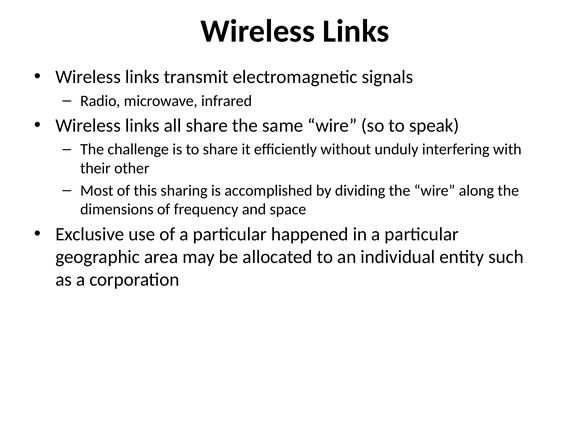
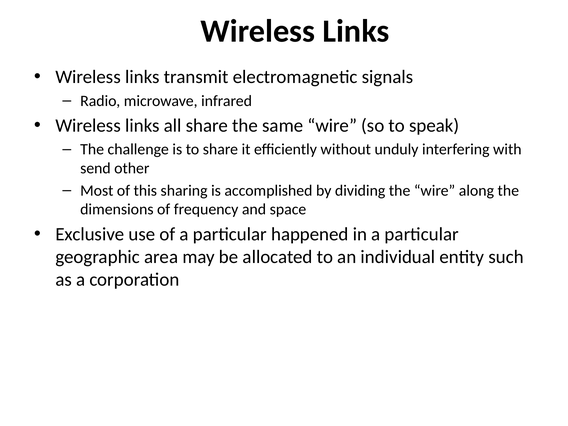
their: their -> send
